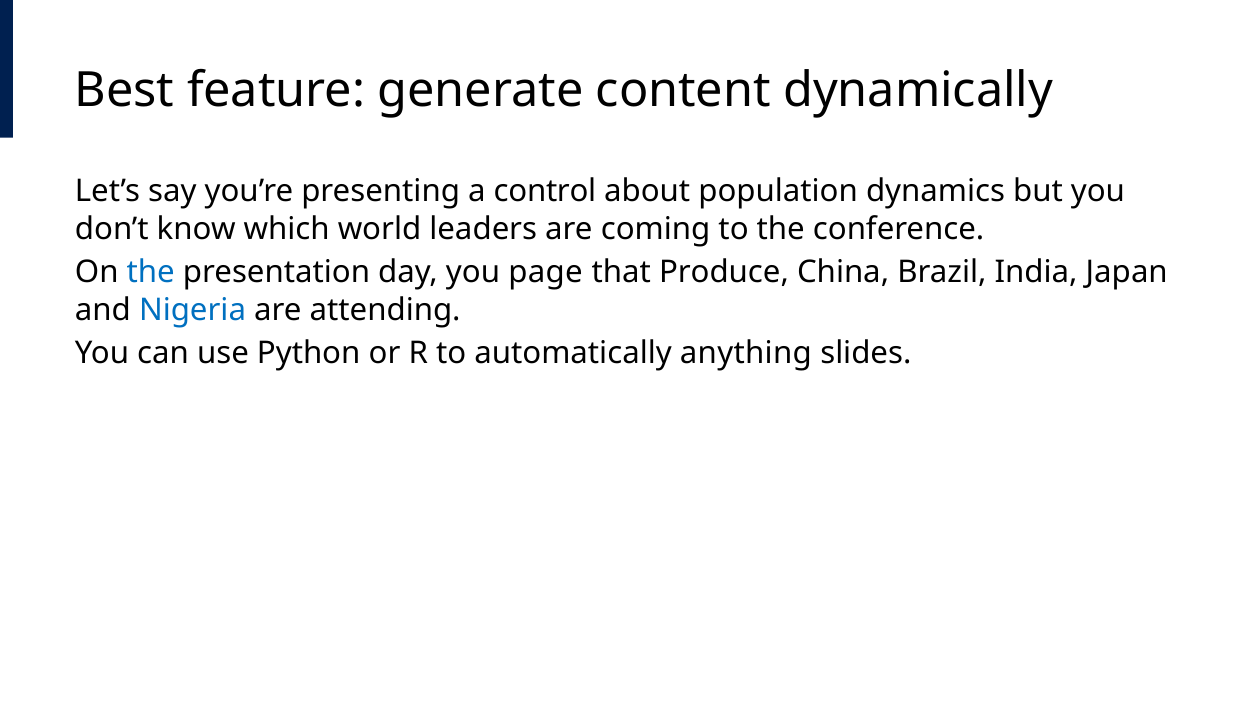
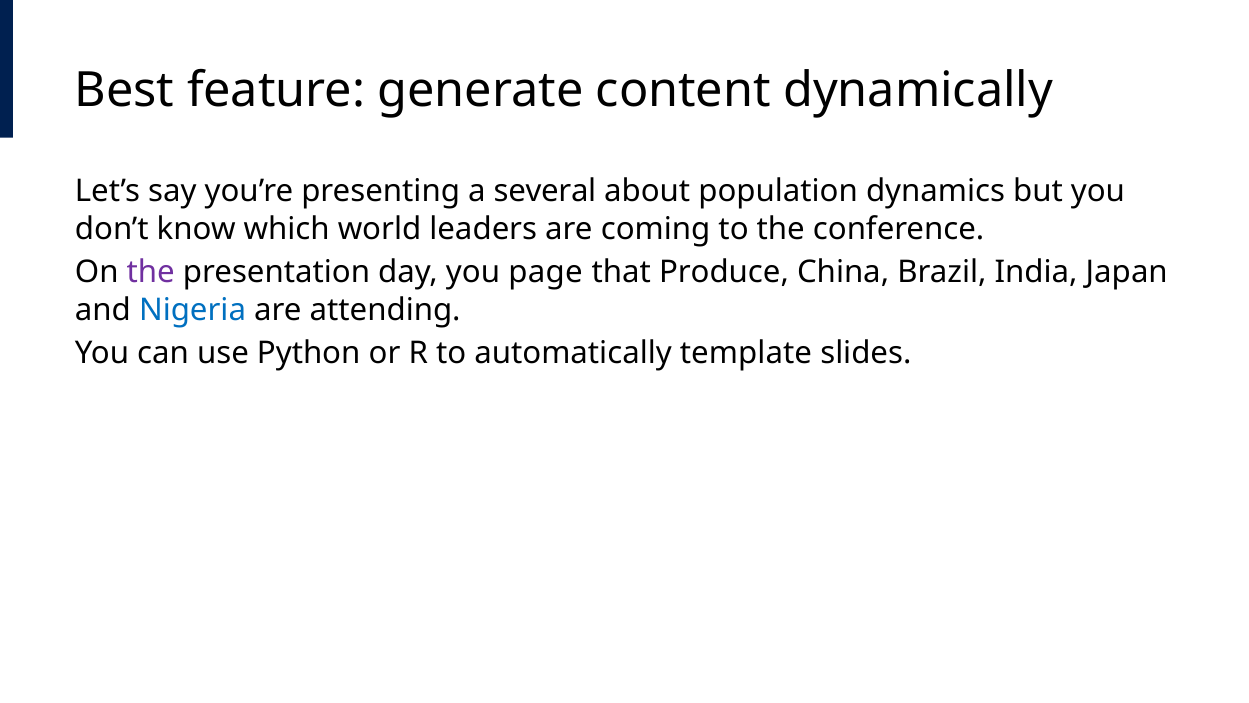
control: control -> several
the at (151, 272) colour: blue -> purple
anything: anything -> template
